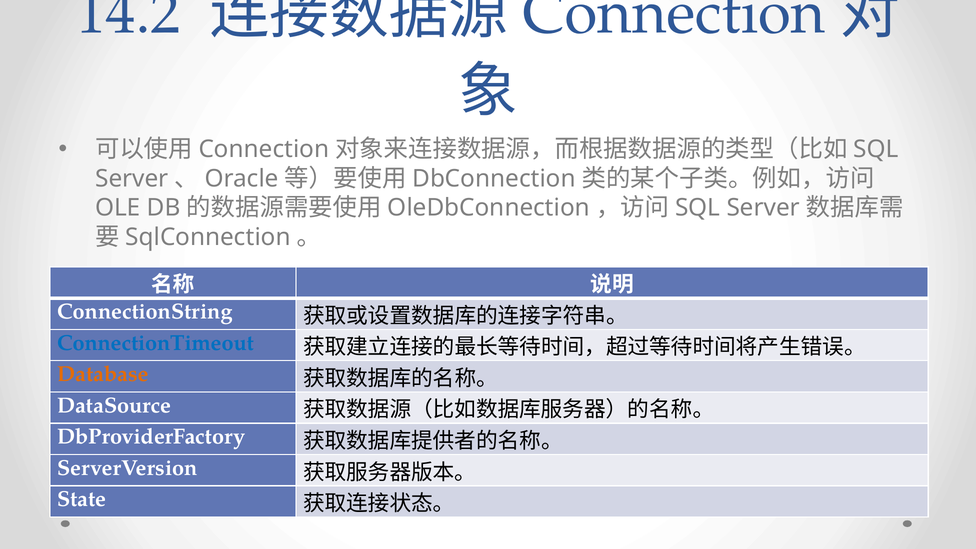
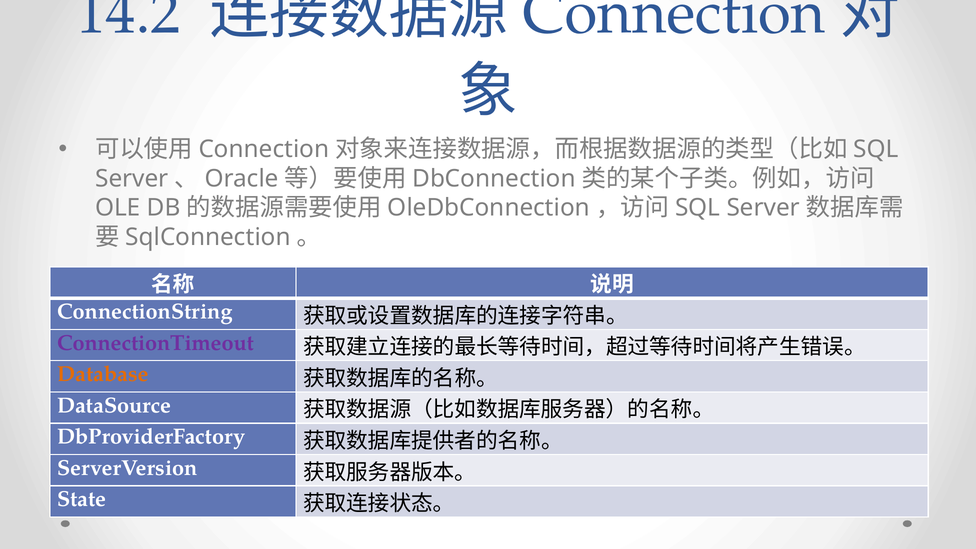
ConnectionTimeout colour: blue -> purple
